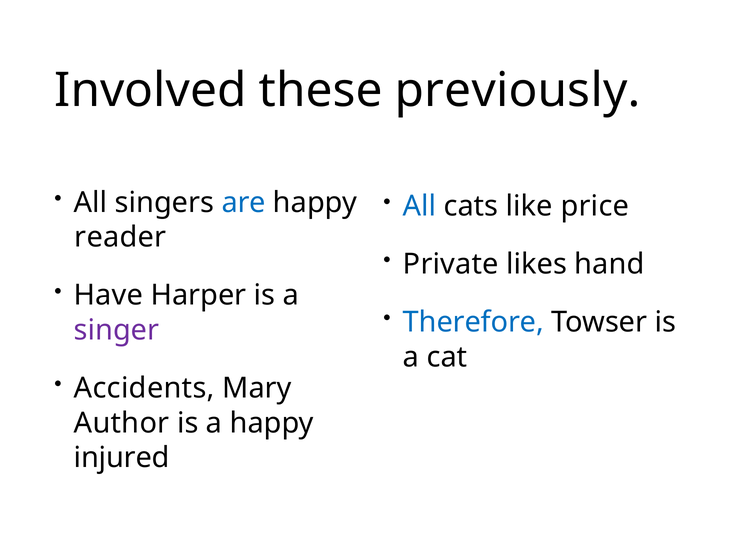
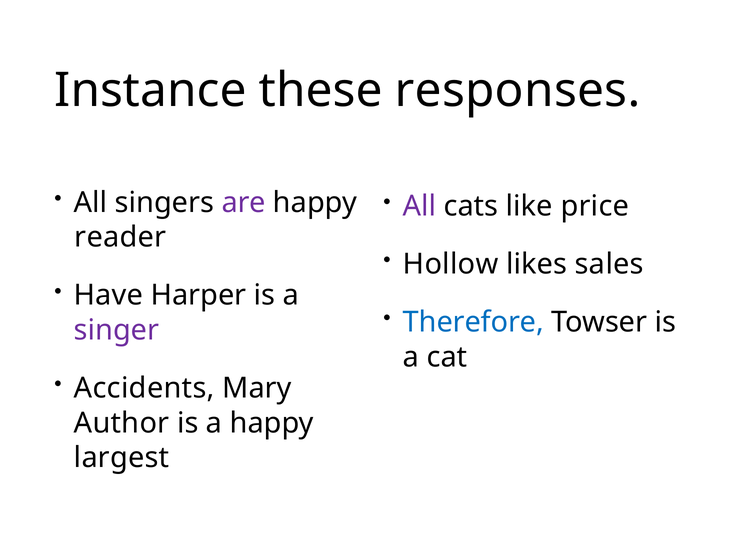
Involved: Involved -> Instance
previously: previously -> responses
are colour: blue -> purple
All at (420, 206) colour: blue -> purple
Private: Private -> Hollow
hand: hand -> sales
injured: injured -> largest
